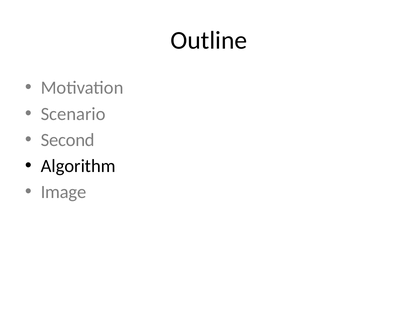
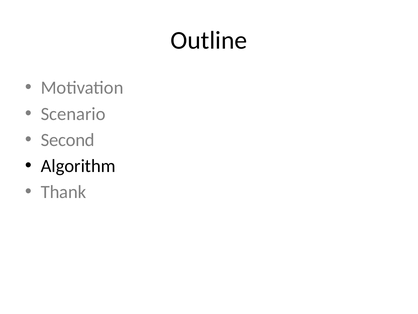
Image: Image -> Thank
